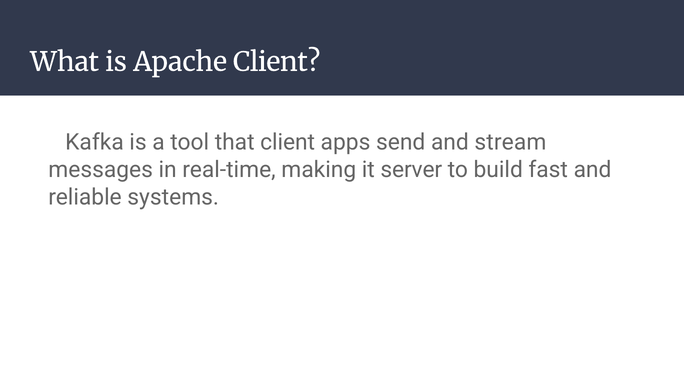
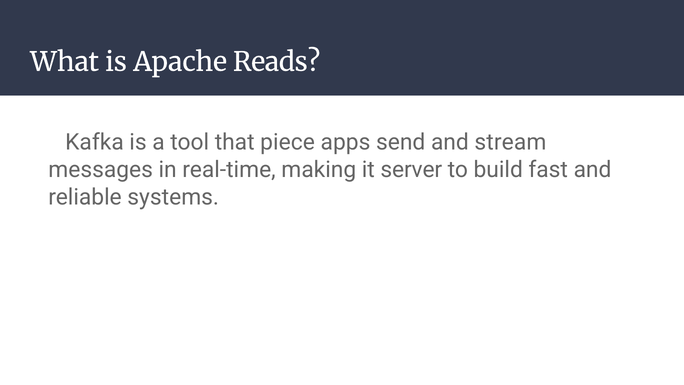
Apache Client: Client -> Reads
that client: client -> piece
